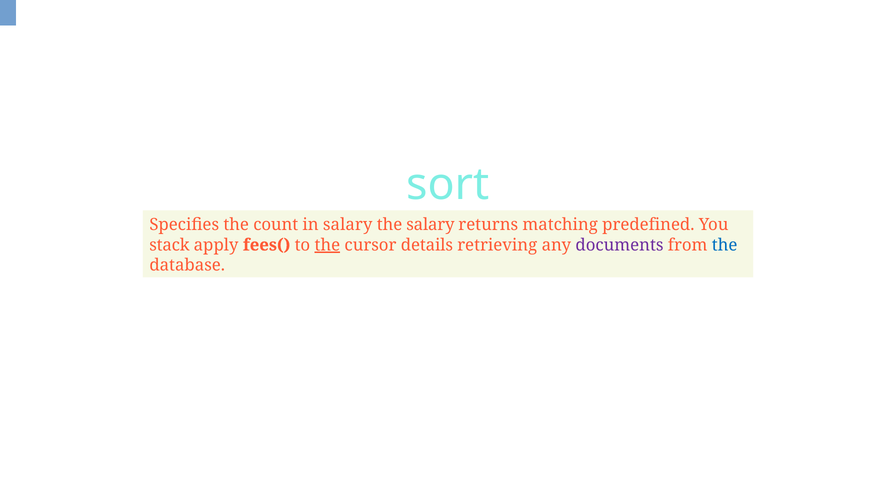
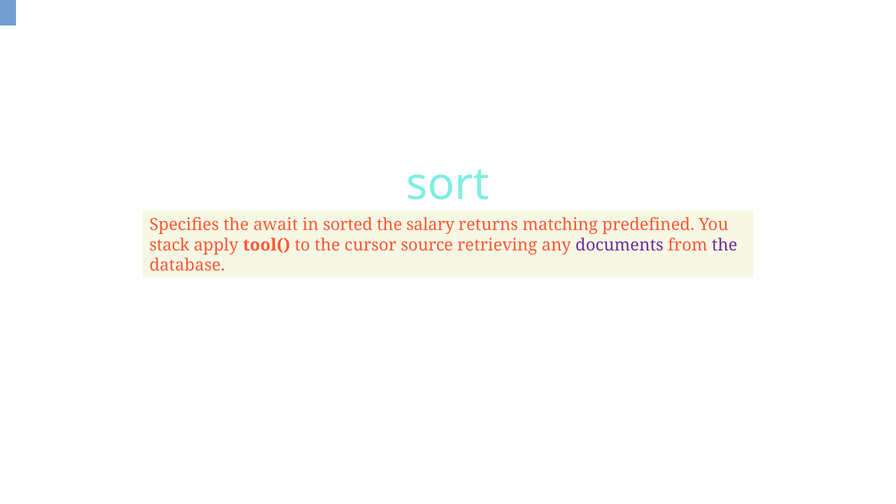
count: count -> await
in salary: salary -> sorted
fees(: fees( -> tool(
the at (327, 245) underline: present -> none
details: details -> source
the at (725, 245) colour: blue -> purple
